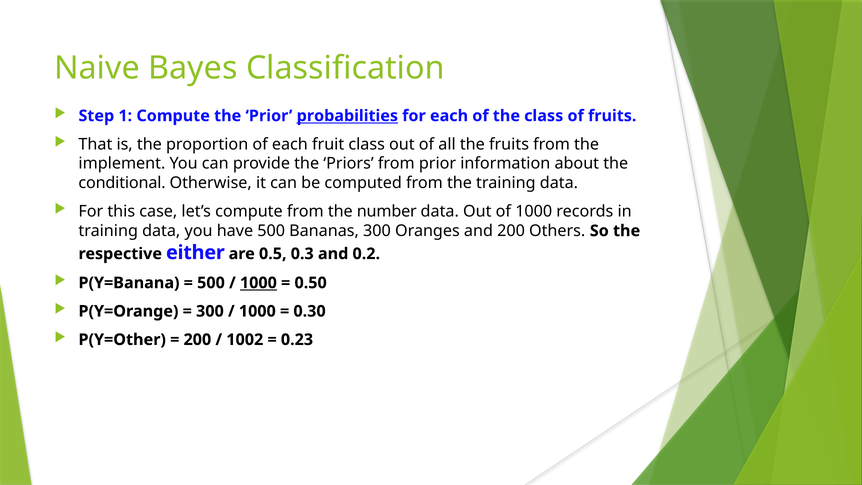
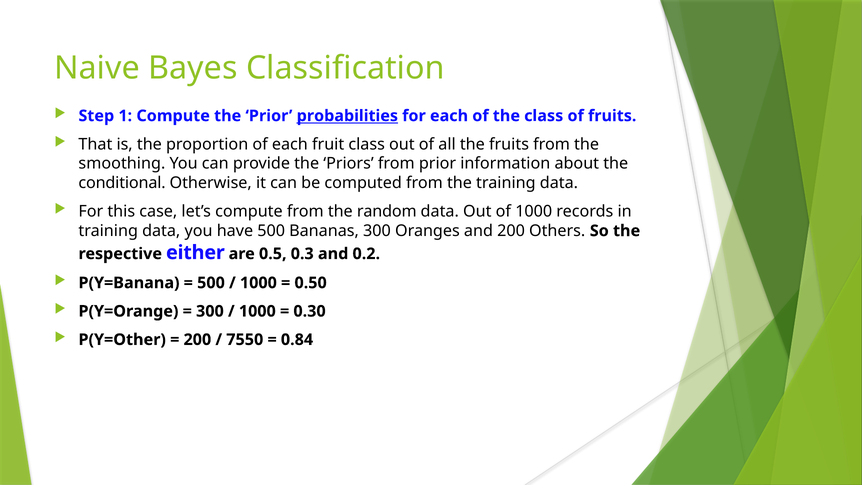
implement: implement -> smoothing
number: number -> random
1000 at (258, 283) underline: present -> none
1002: 1002 -> 7550
0.23: 0.23 -> 0.84
